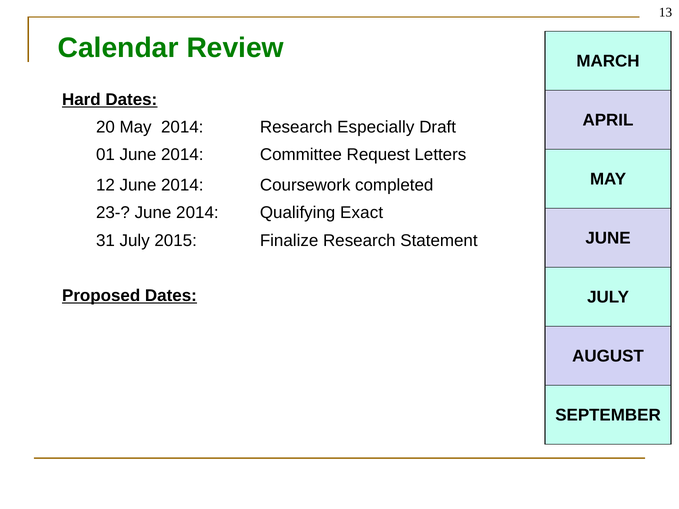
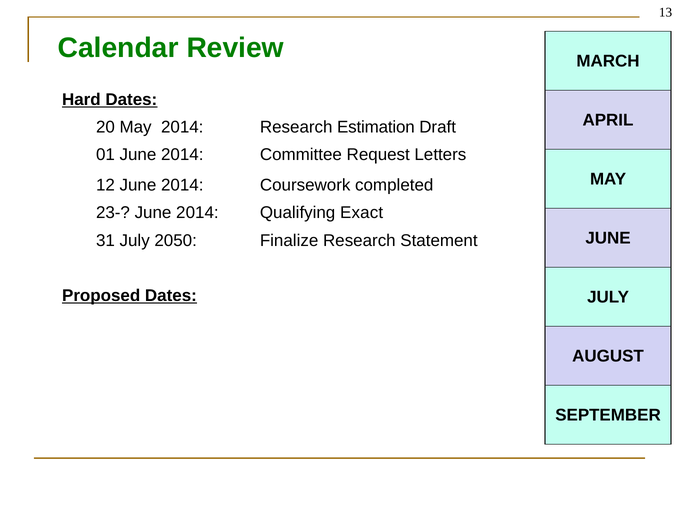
Especially: Especially -> Estimation
2015: 2015 -> 2050
